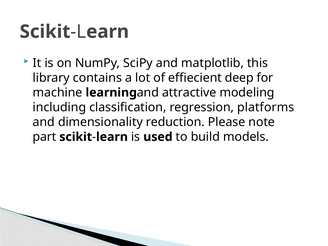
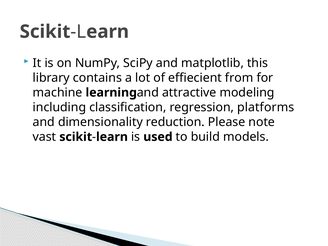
deep: deep -> from
part: part -> vast
